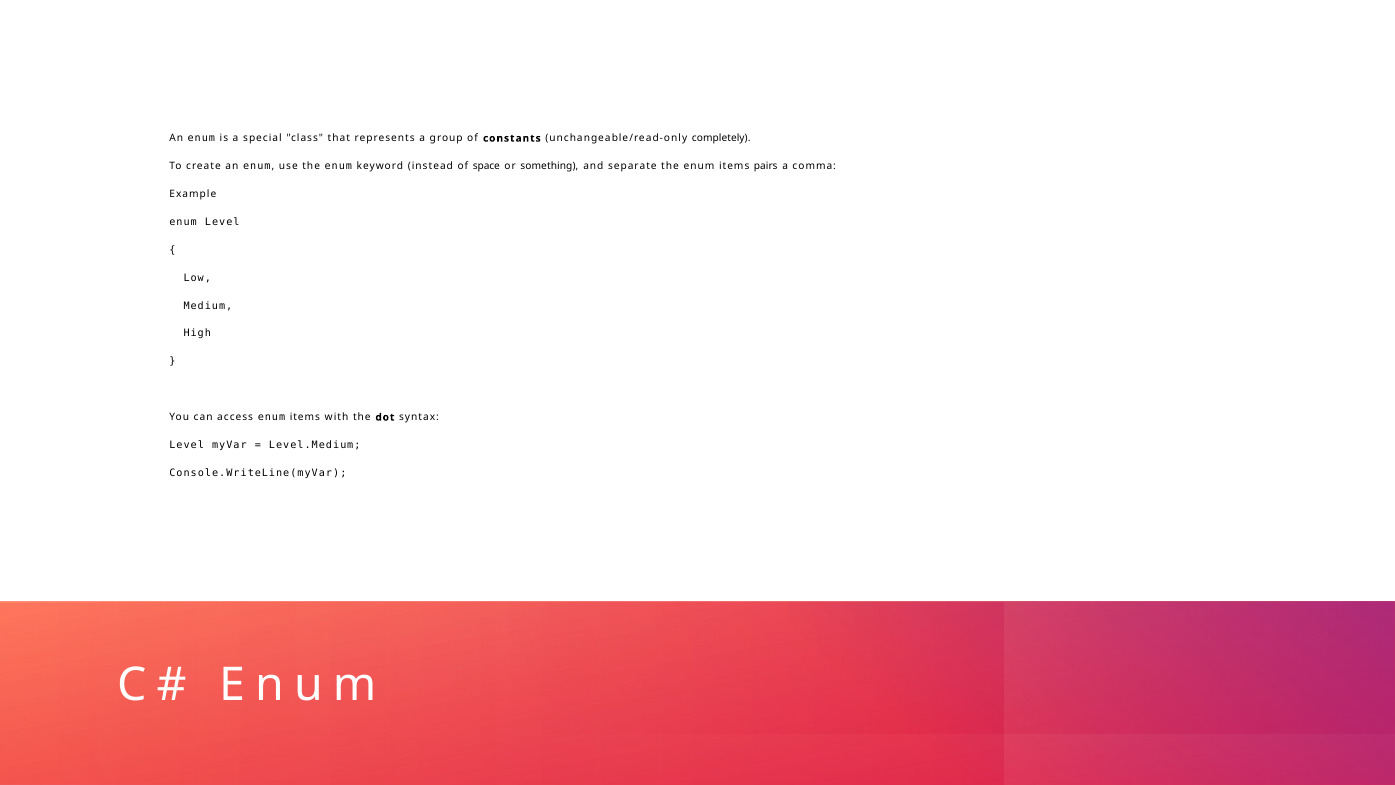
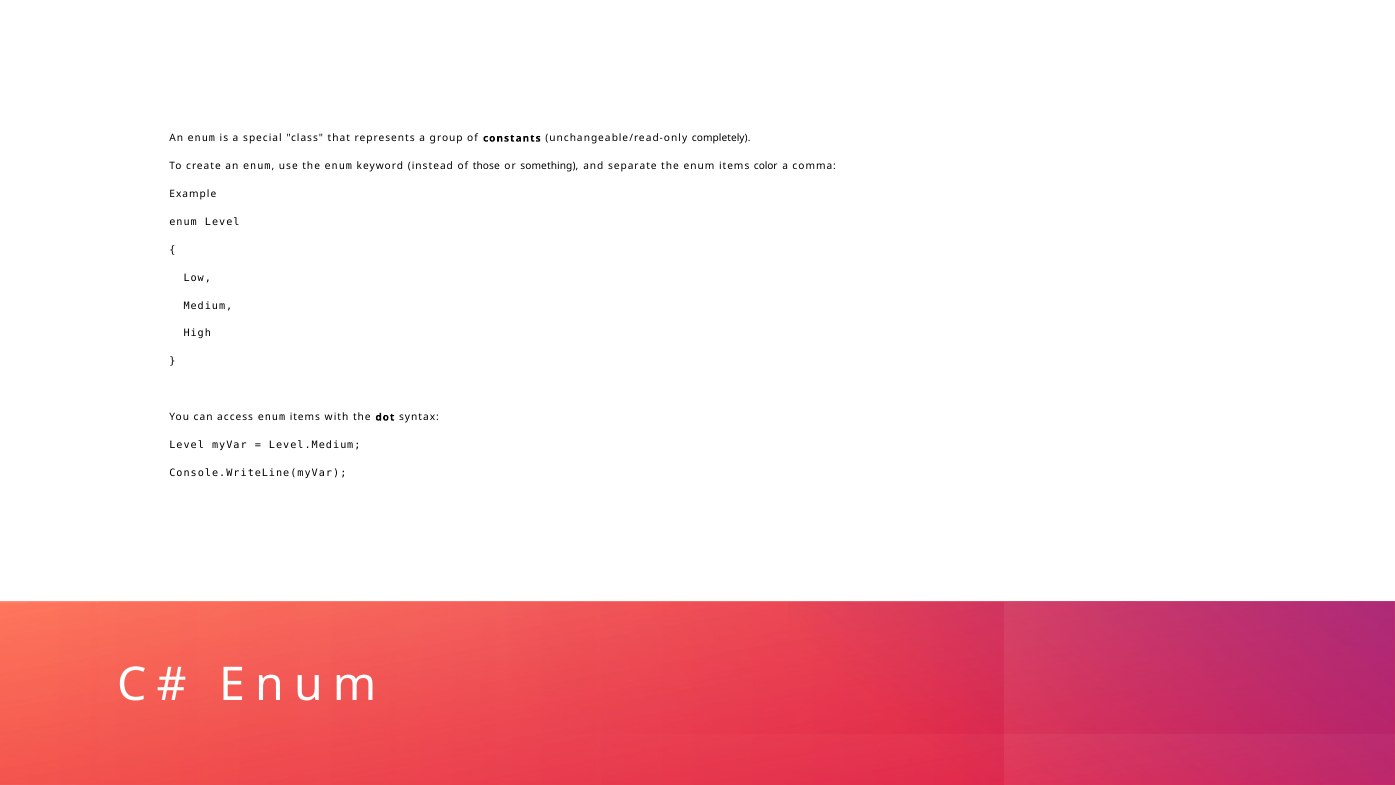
space: space -> those
pairs: pairs -> color
